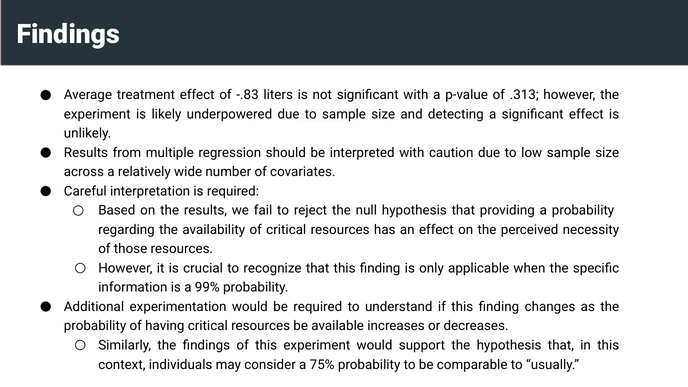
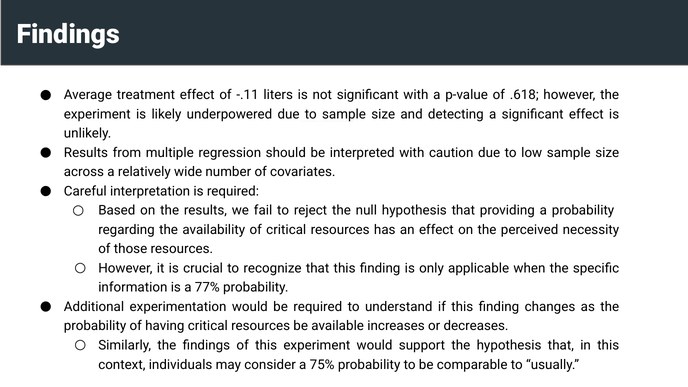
-.83: -.83 -> -.11
.313: .313 -> .618
99%: 99% -> 77%
